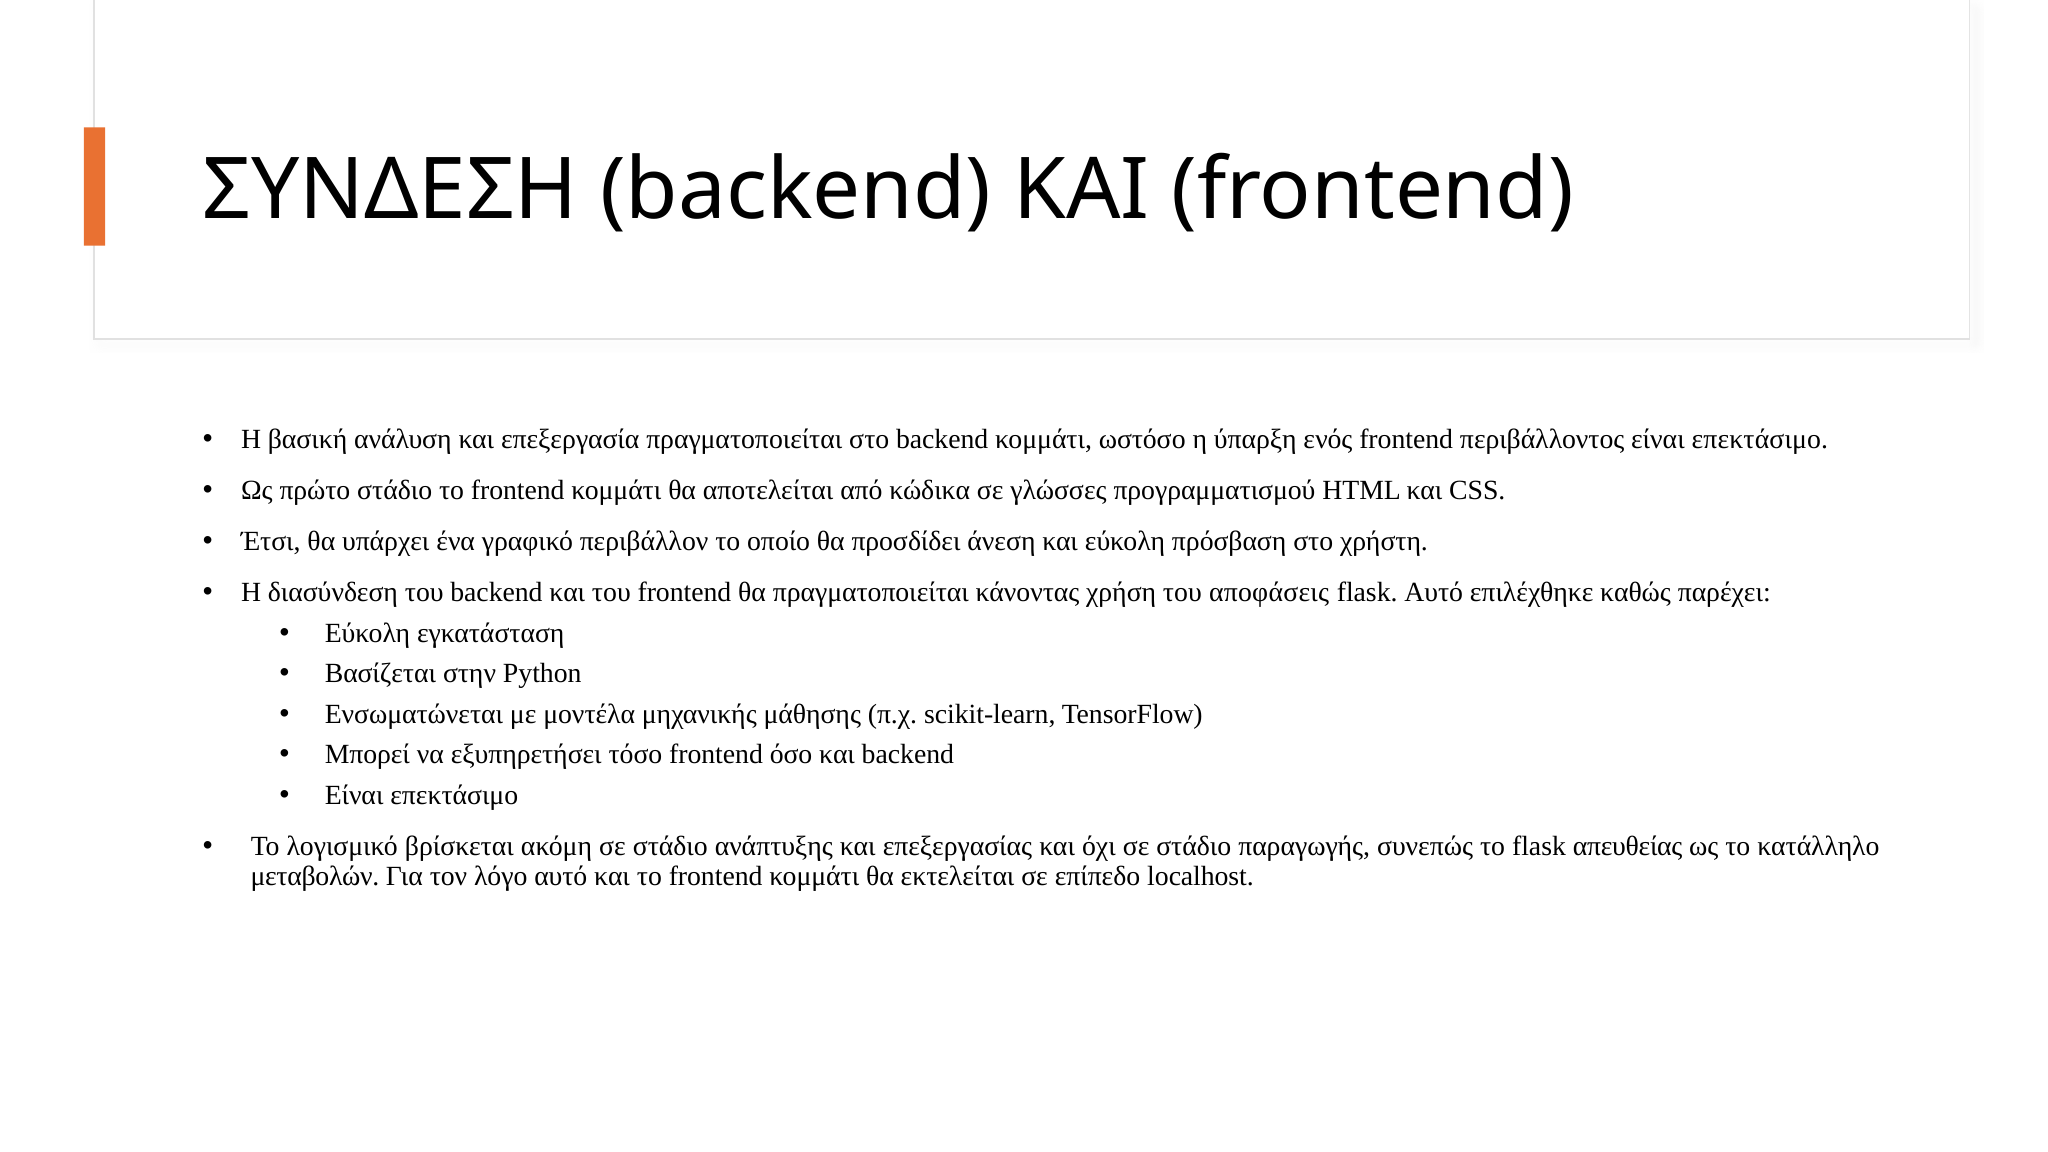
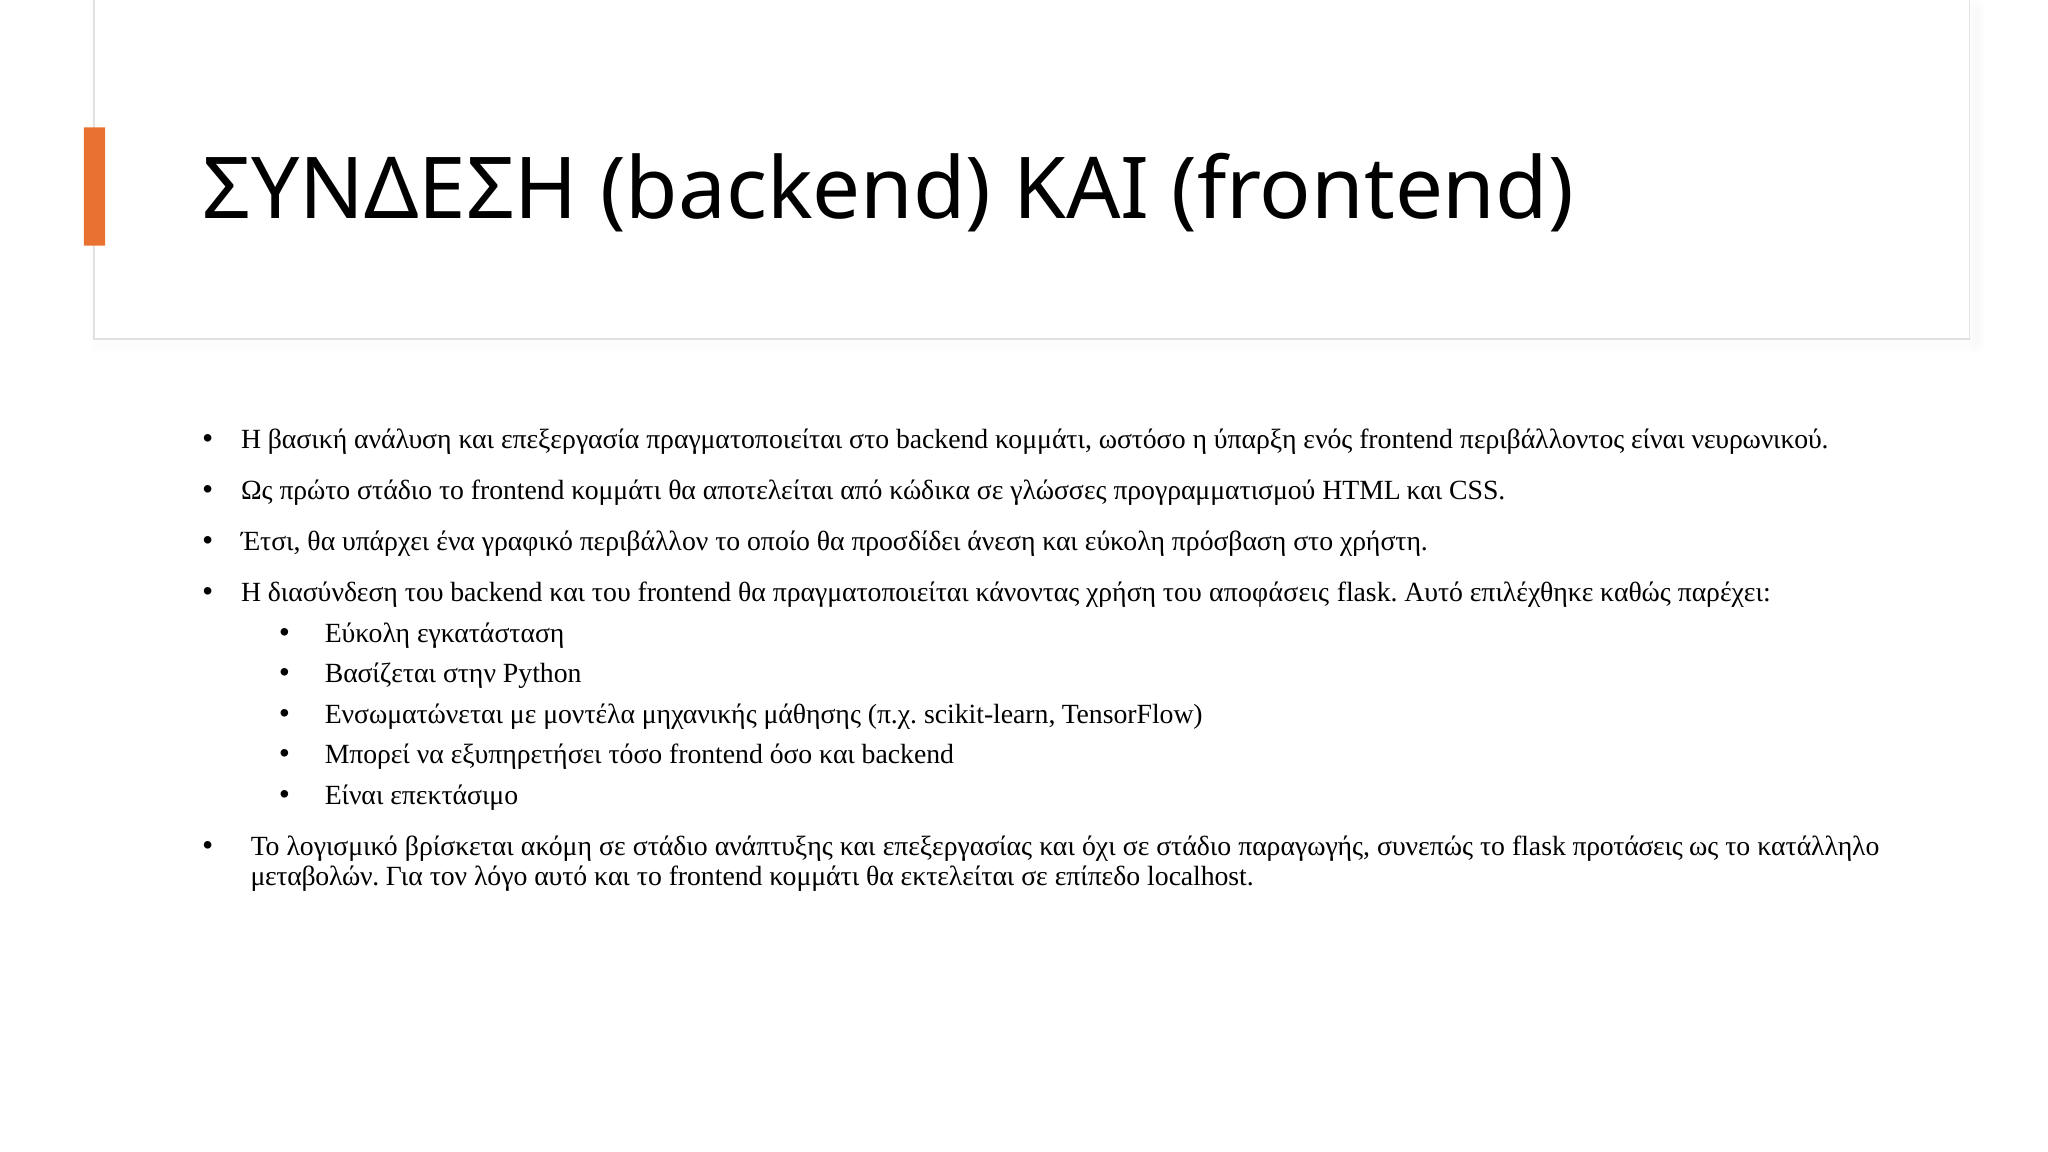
περιβάλλοντος είναι επεκτάσιμο: επεκτάσιμο -> νευρωνικού
απευθείας: απευθείας -> προτάσεις
